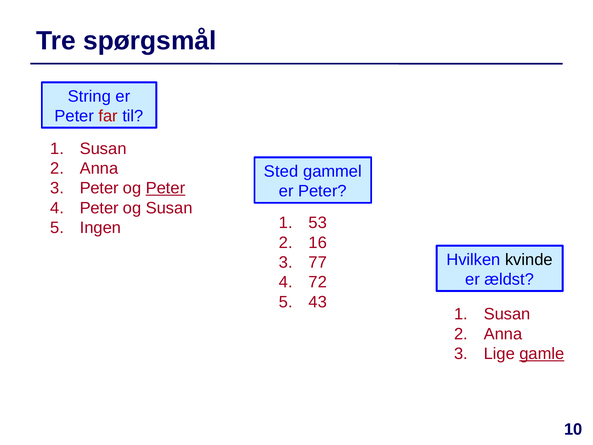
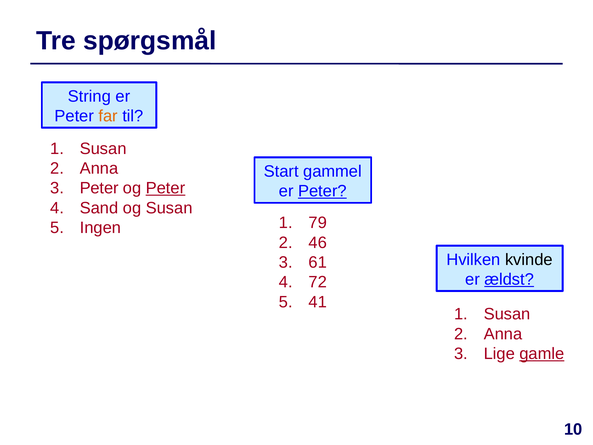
far colour: red -> orange
Sted: Sted -> Start
Peter at (322, 191) underline: none -> present
Peter at (99, 208): Peter -> Sand
53: 53 -> 79
16: 16 -> 46
77: 77 -> 61
ældst underline: none -> present
43: 43 -> 41
